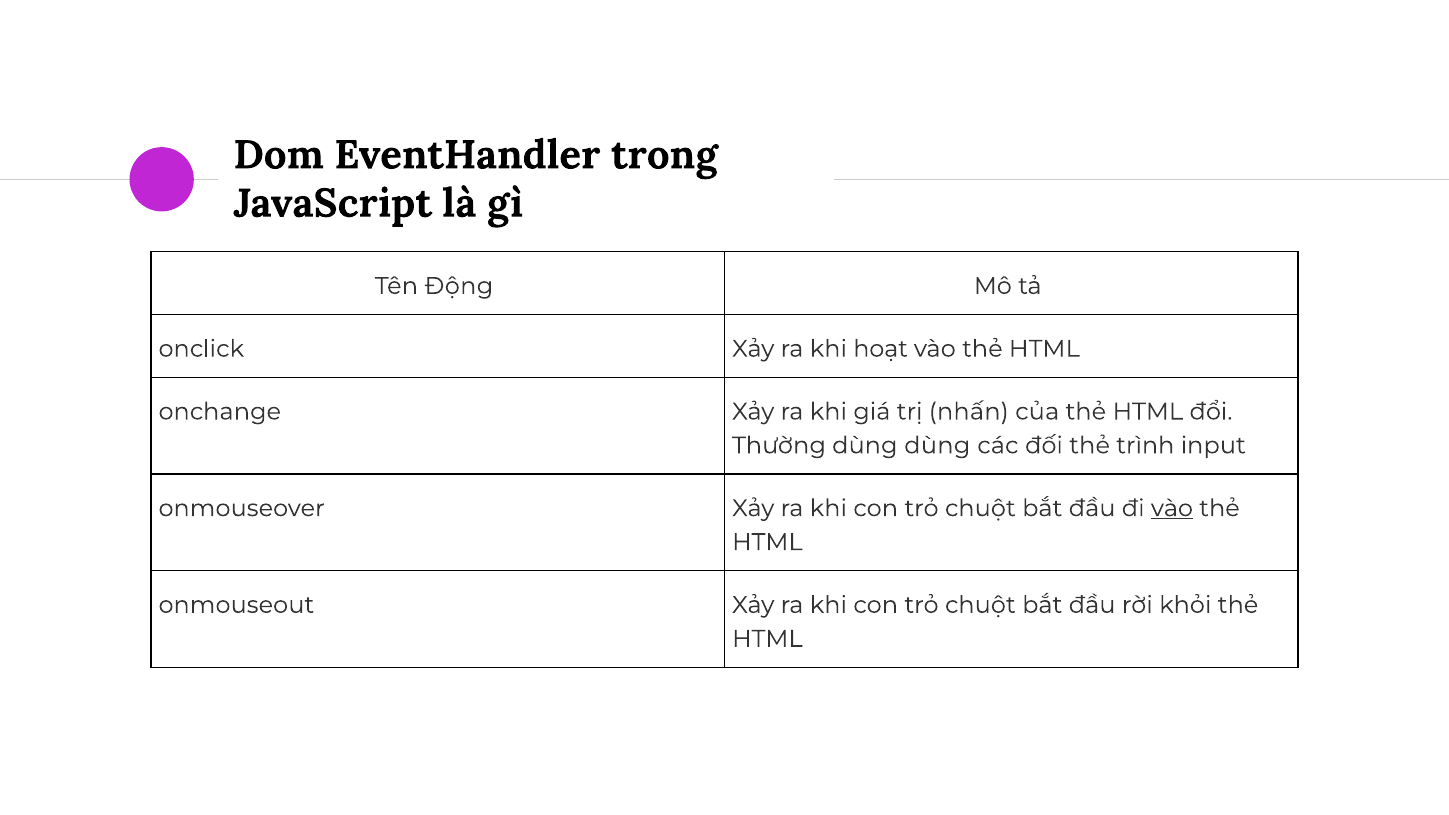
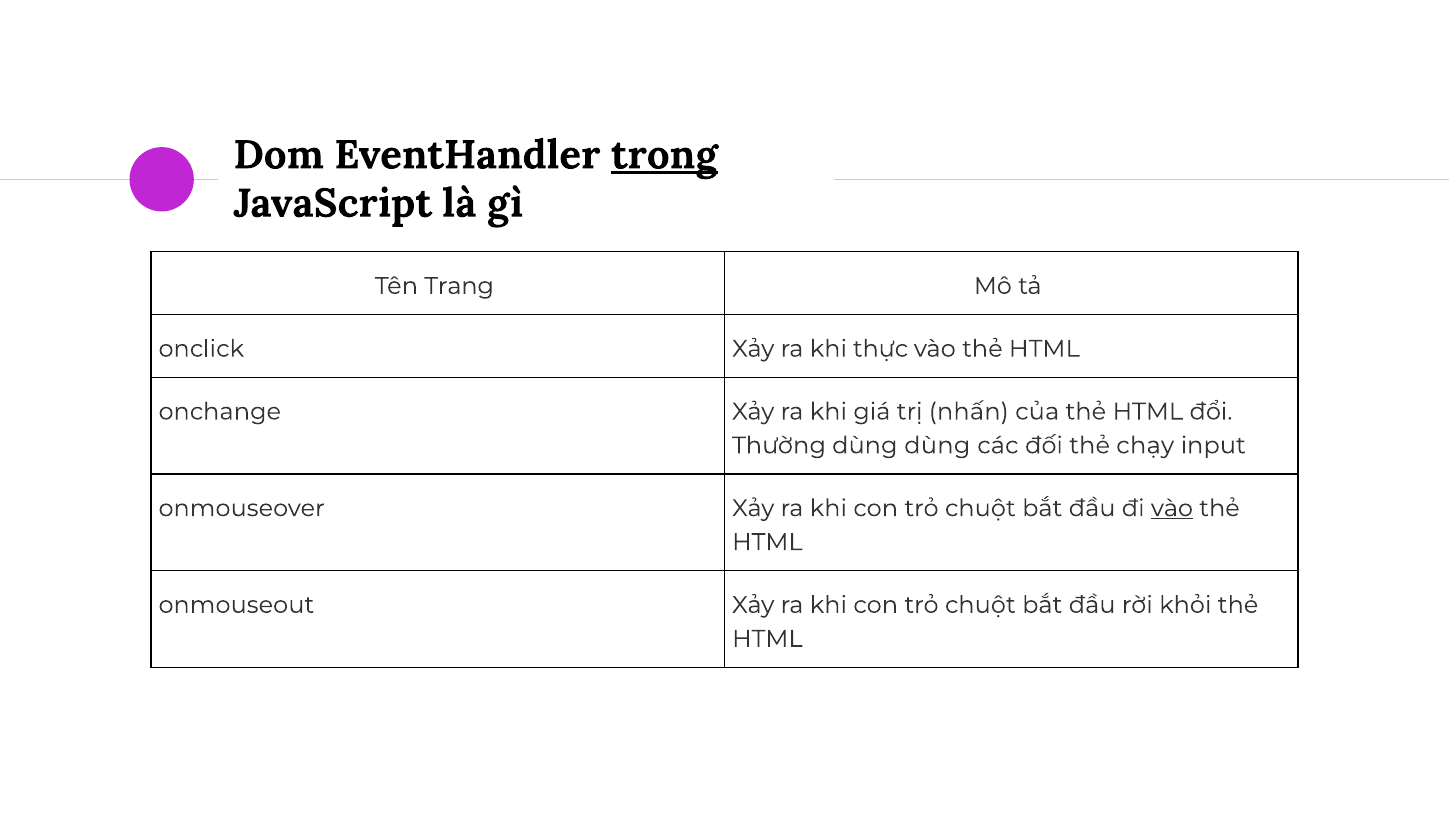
trong underline: none -> present
Động: Động -> Trang
hoạt: hoạt -> thực
trình: trình -> chạy
